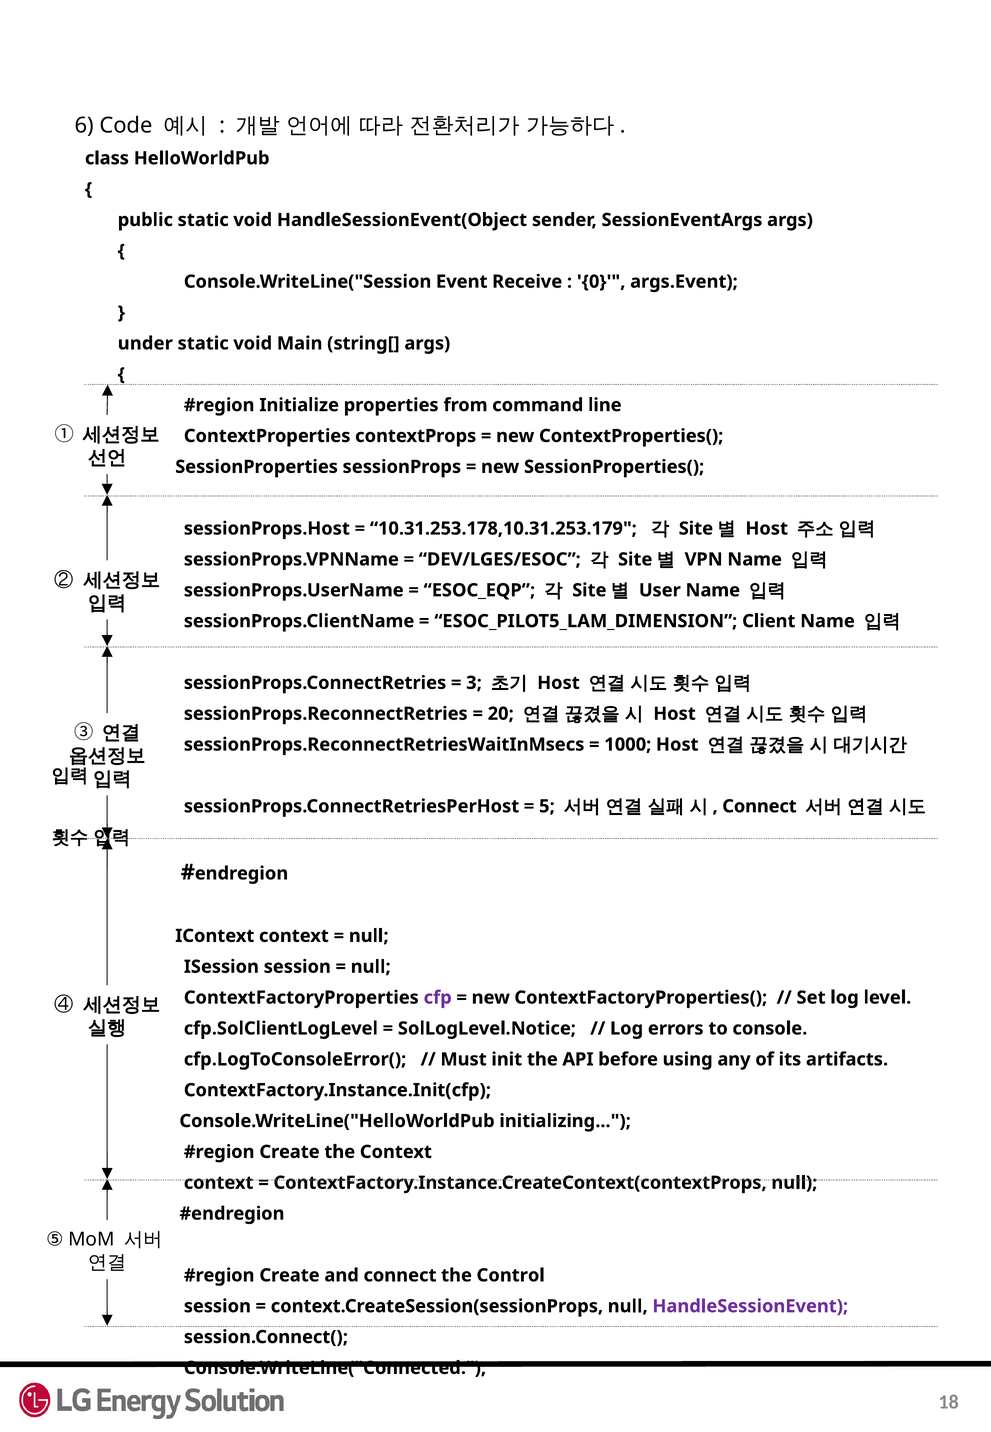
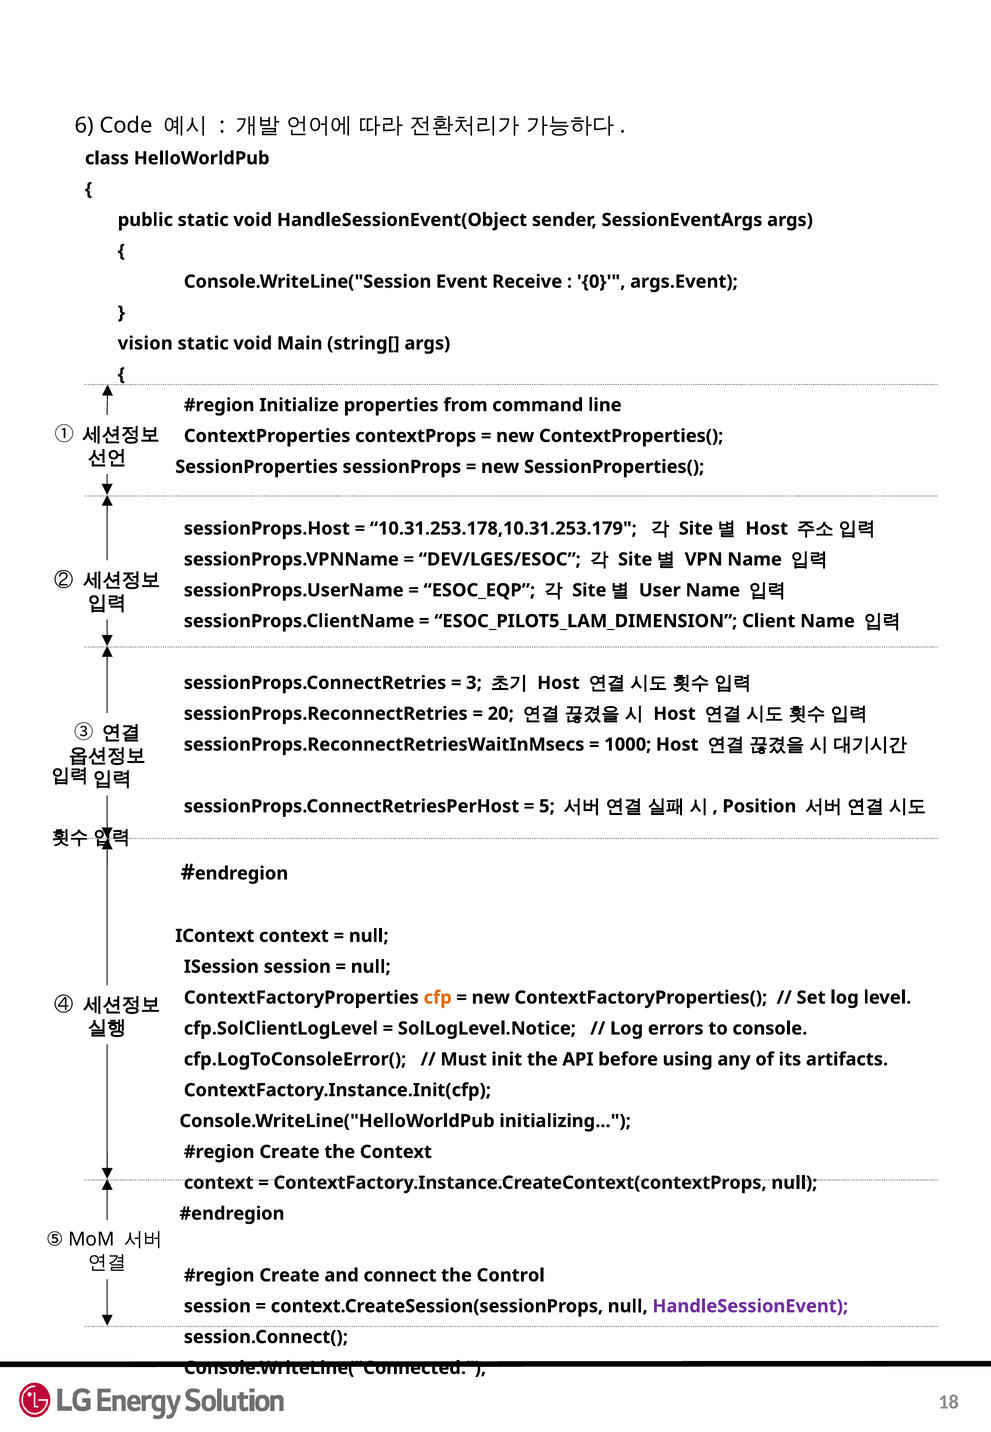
under: under -> vision
Connect at (759, 806): Connect -> Position
cfp colour: purple -> orange
